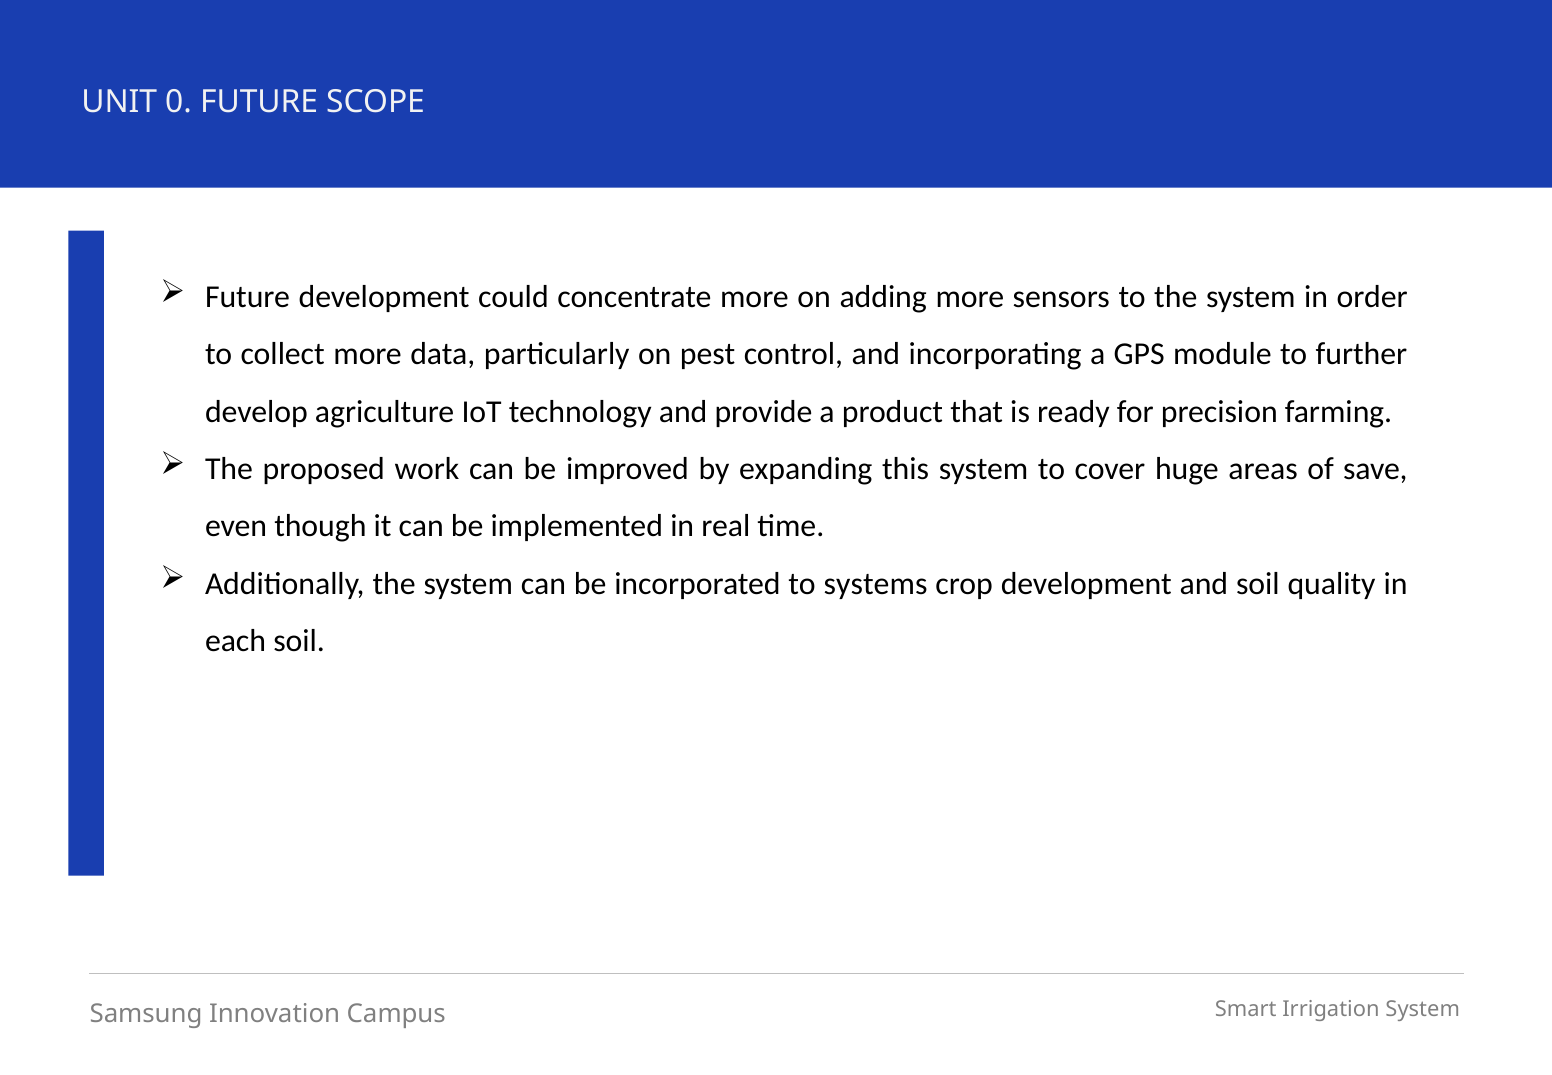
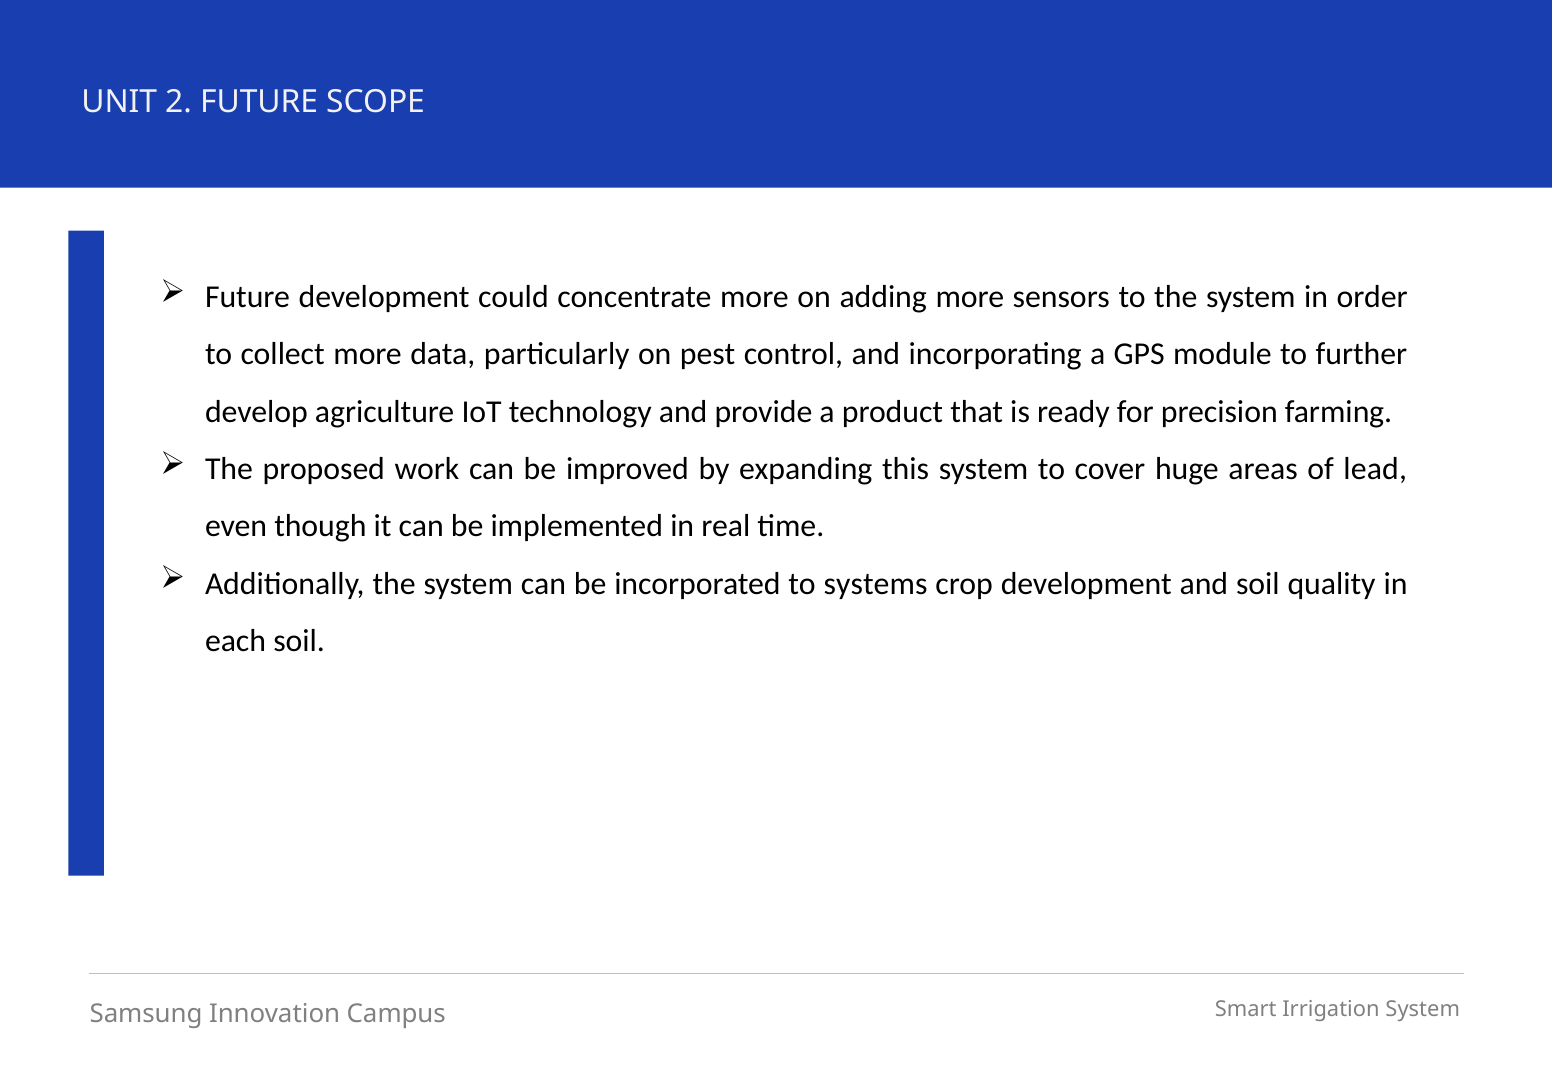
0: 0 -> 2
save: save -> lead
